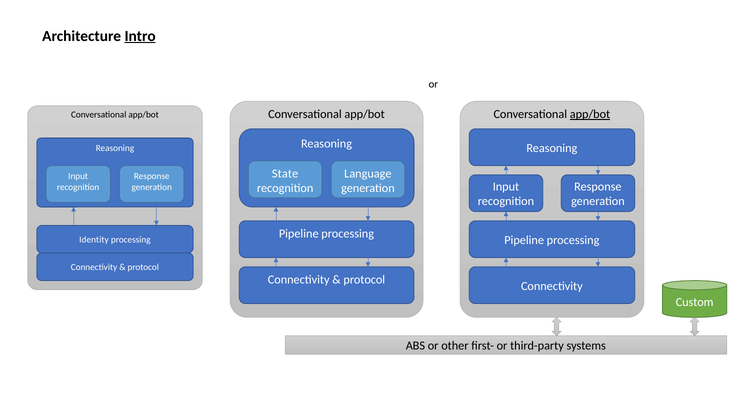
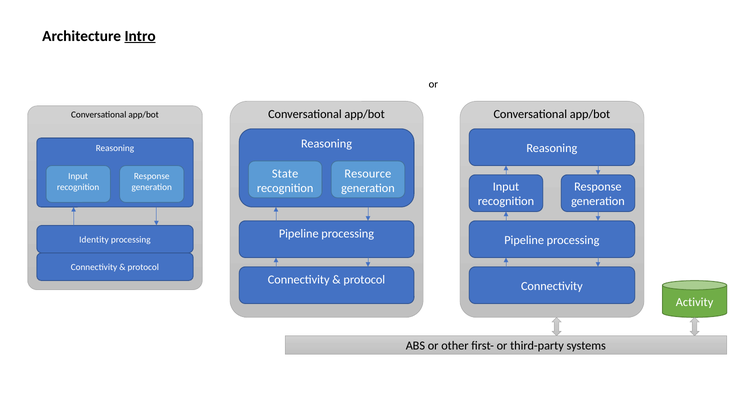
app/bot at (590, 114) underline: present -> none
Language: Language -> Resource
Custom: Custom -> Activity
